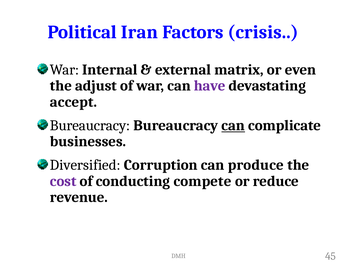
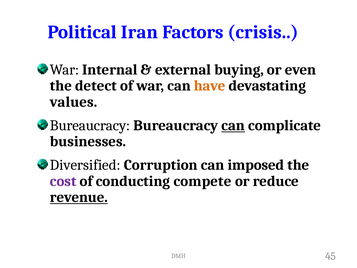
matrix: matrix -> buying
adjust: adjust -> detect
have colour: purple -> orange
accept: accept -> values
produce: produce -> imposed
revenue underline: none -> present
